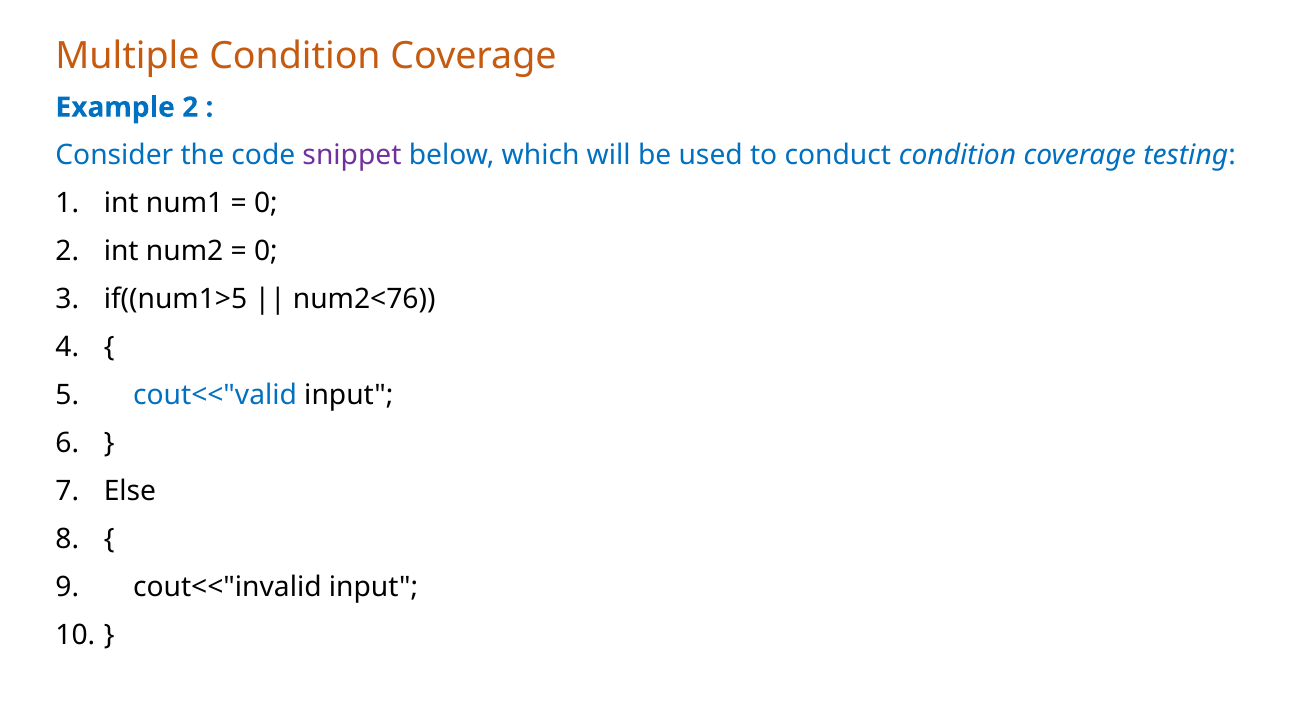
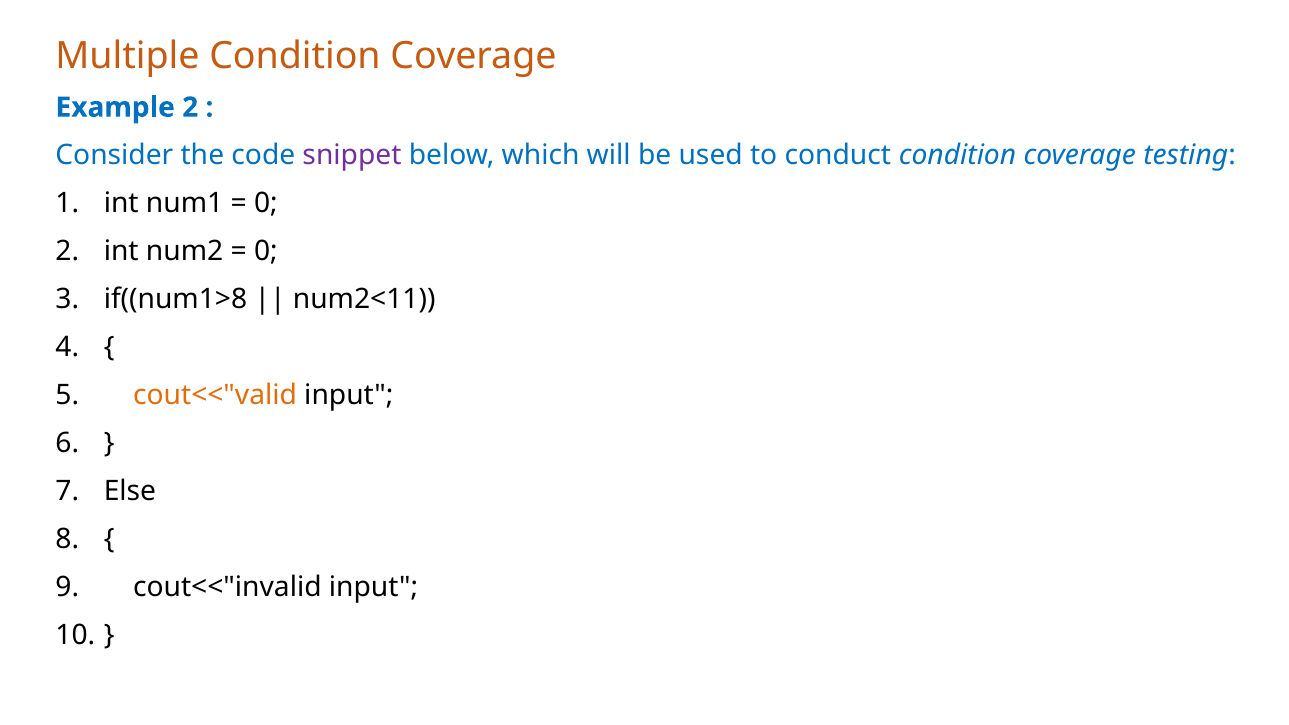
if((num1>5: if((num1>5 -> if((num1>8
num2<76: num2<76 -> num2<11
cout<<"valid colour: blue -> orange
